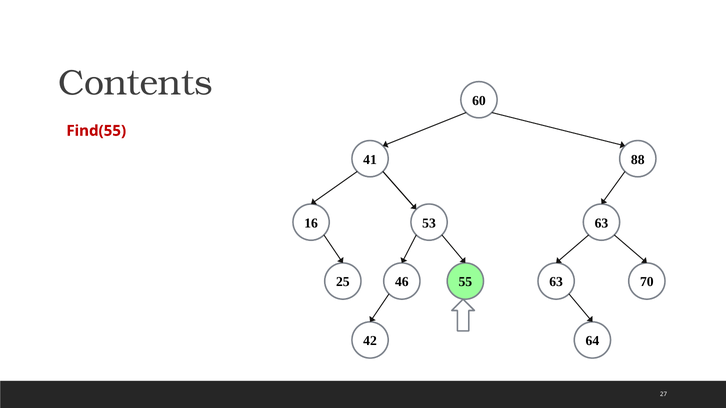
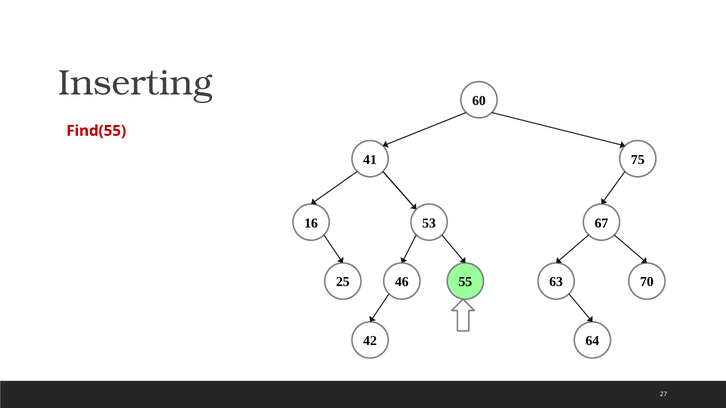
Contents: Contents -> Inserting
88: 88 -> 75
53 63: 63 -> 67
